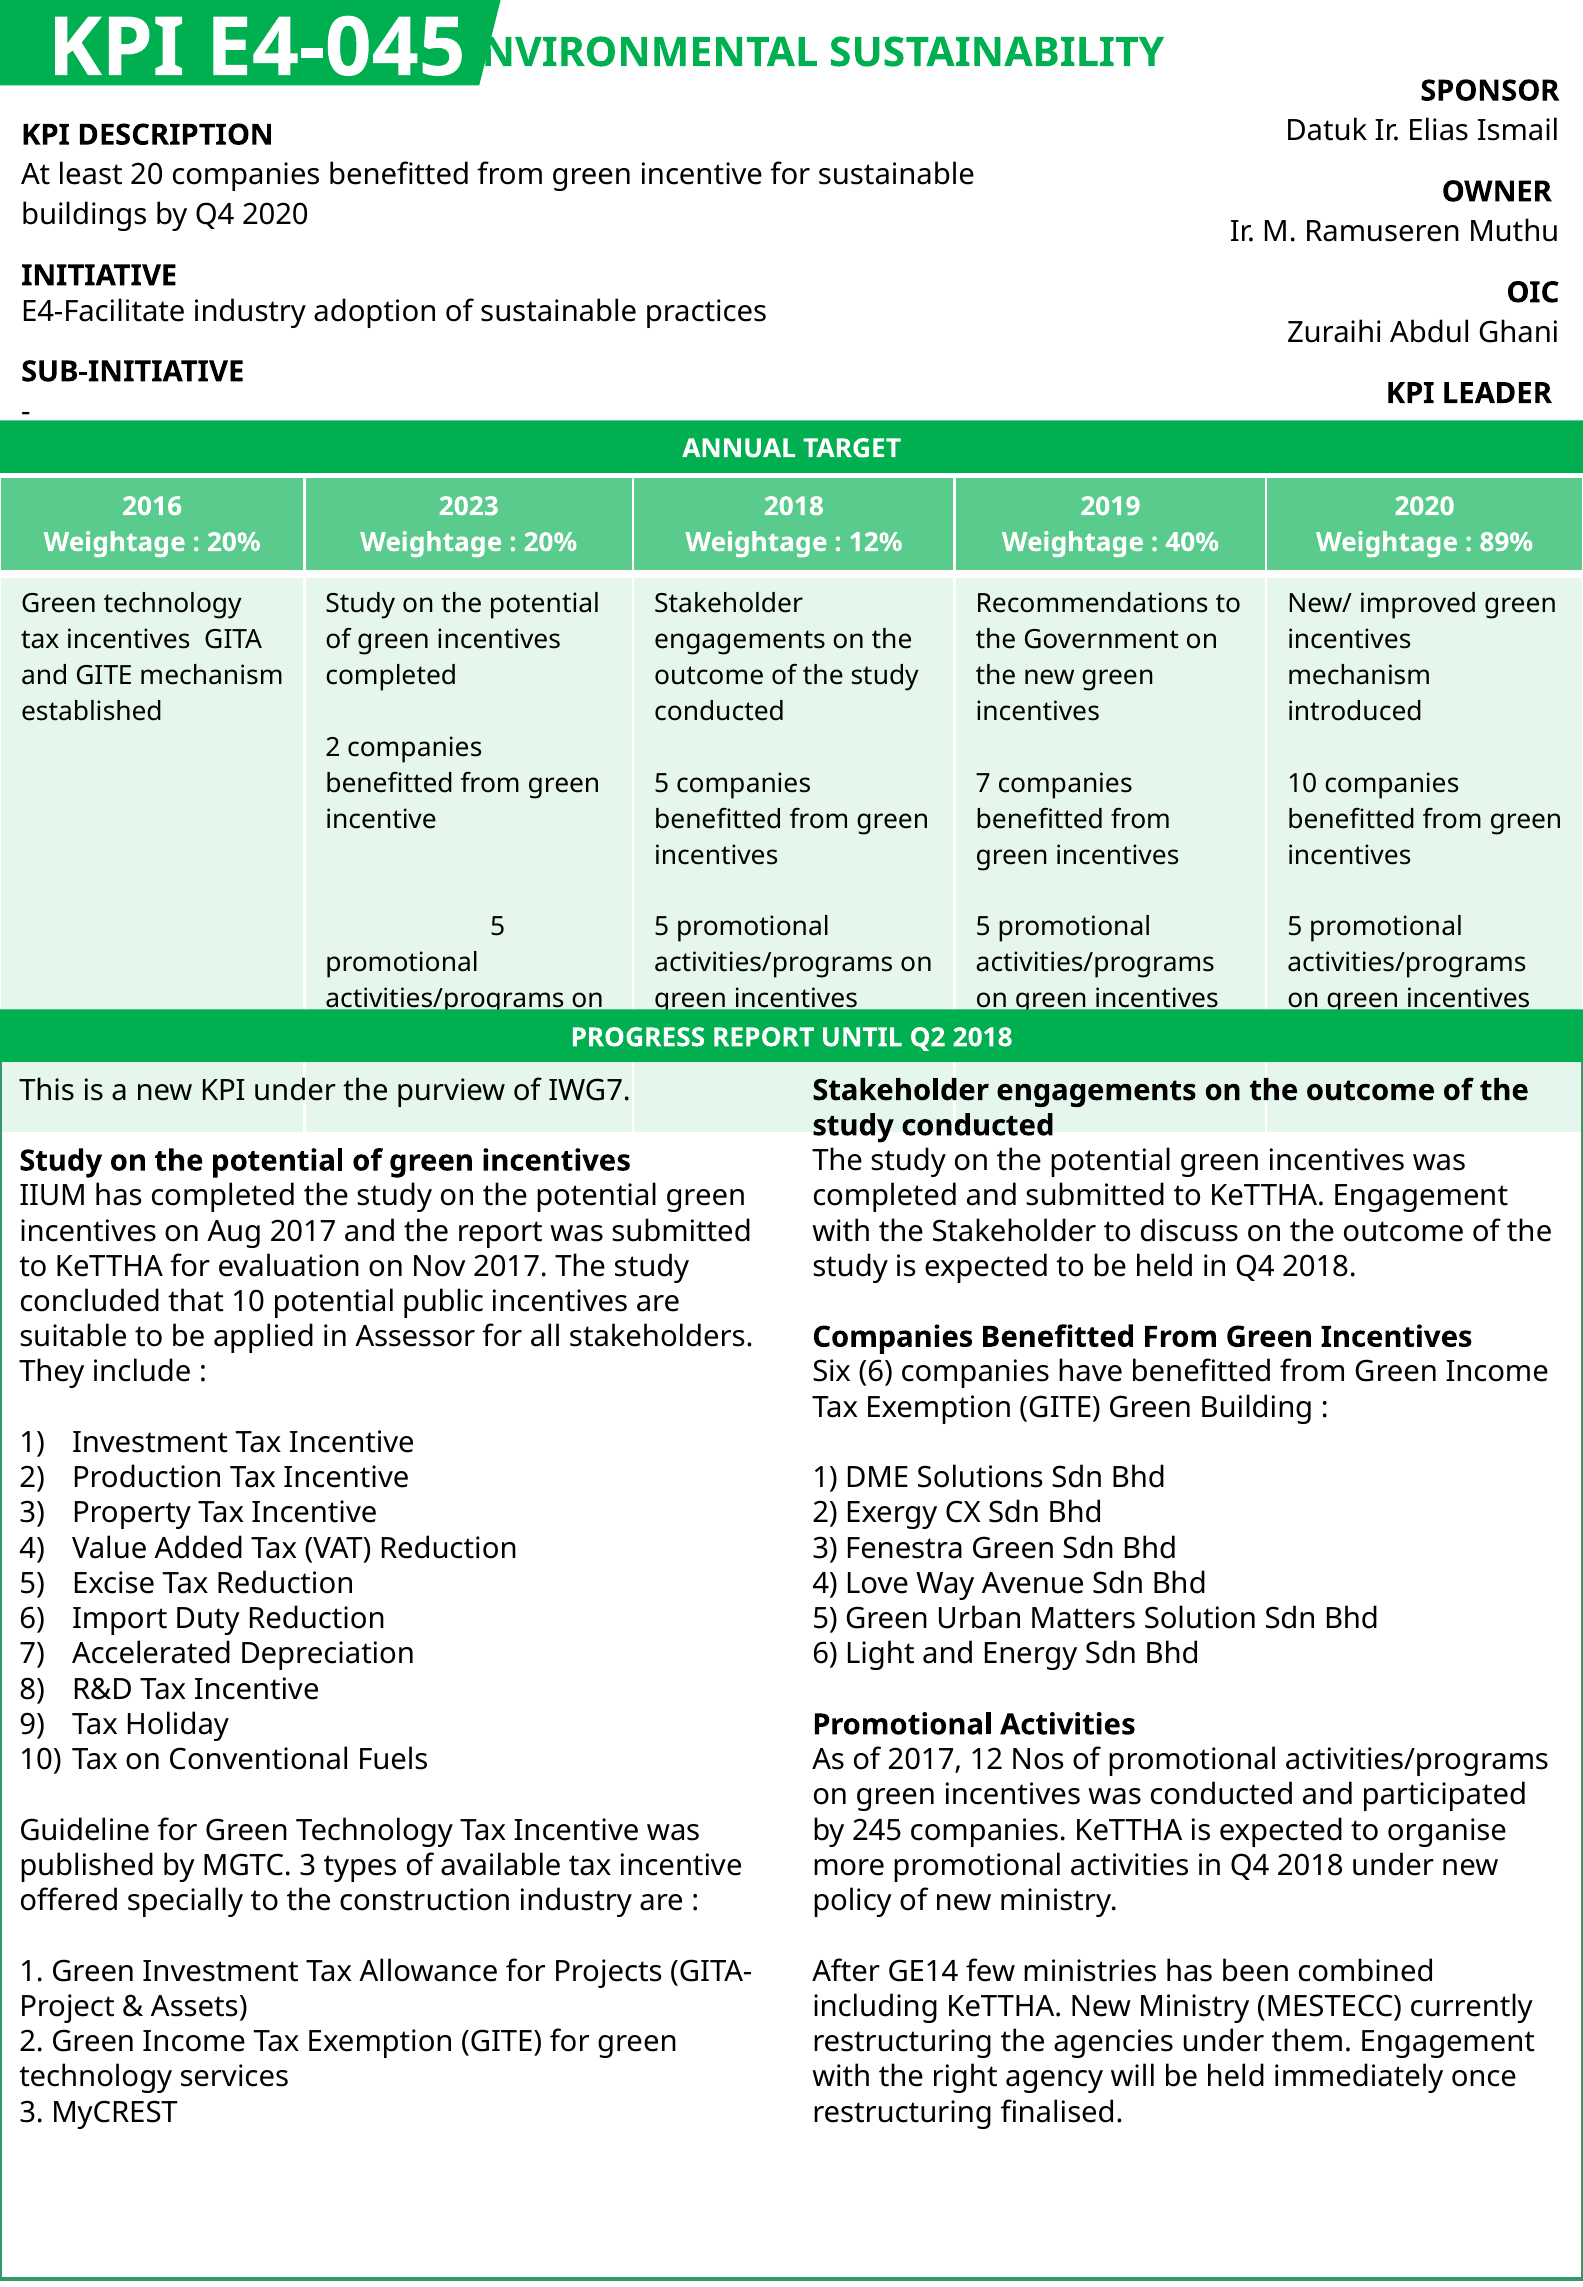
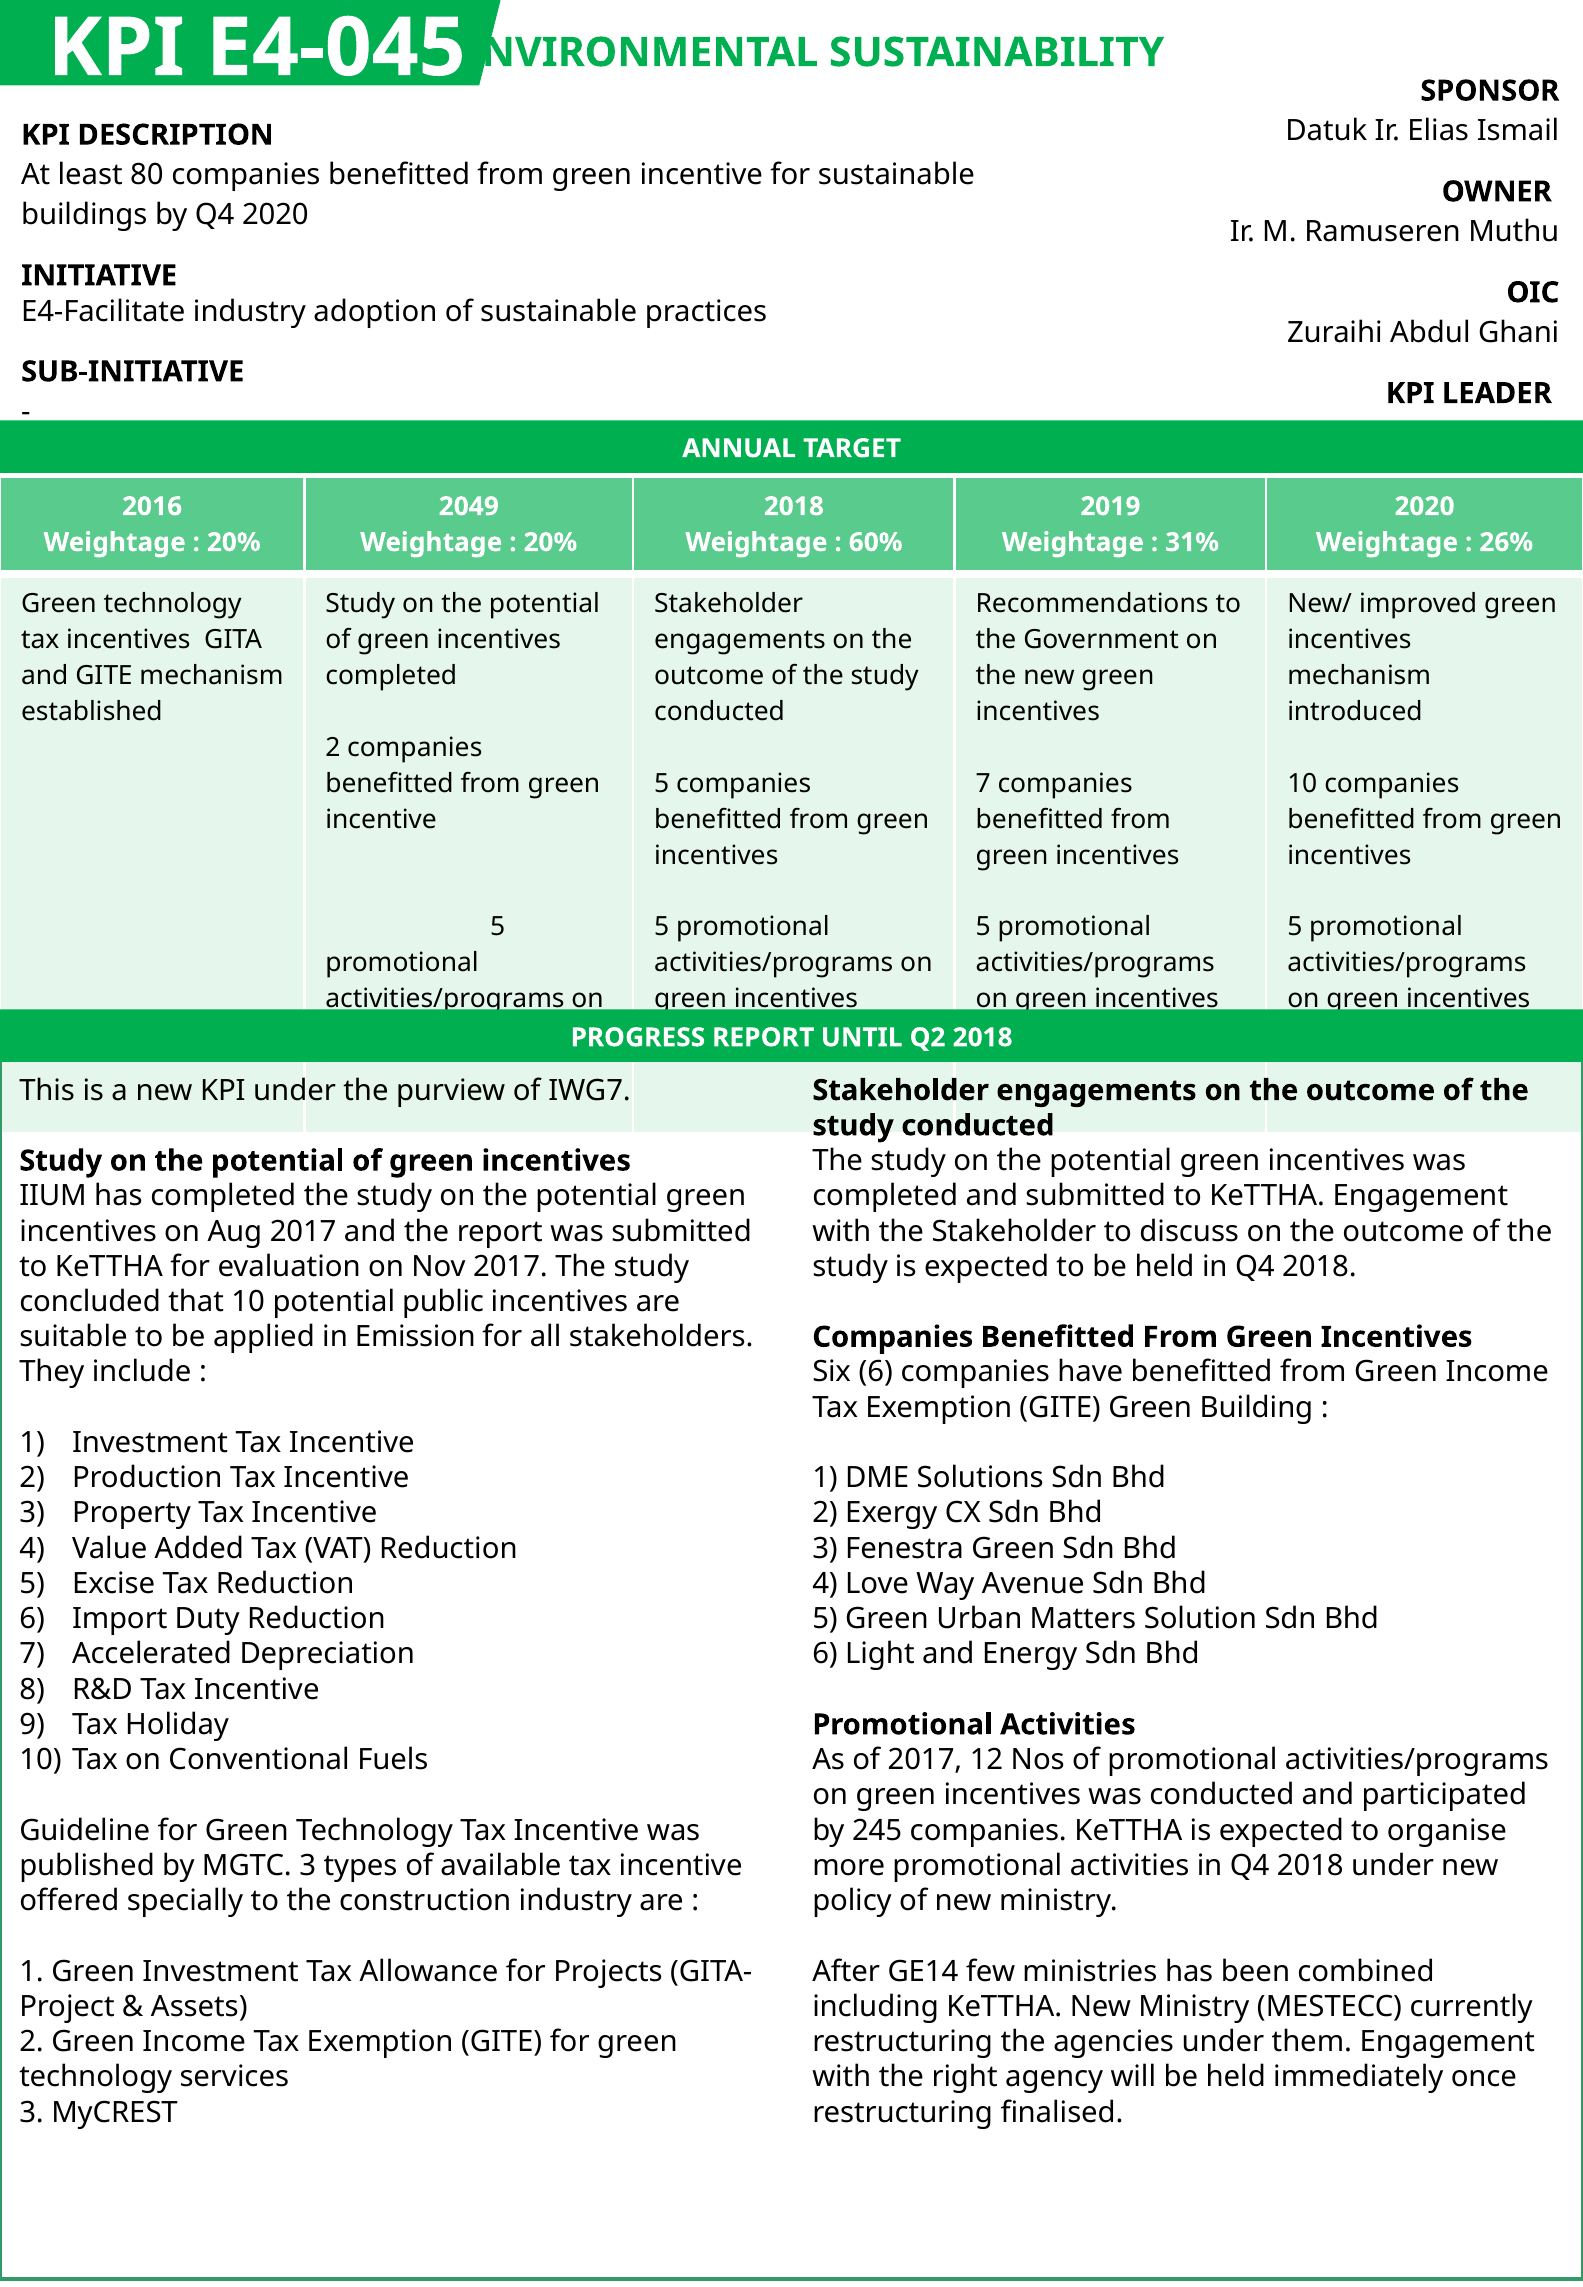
20: 20 -> 80
2023: 2023 -> 2049
12%: 12% -> 60%
40%: 40% -> 31%
89%: 89% -> 26%
Assessor: Assessor -> Emission
